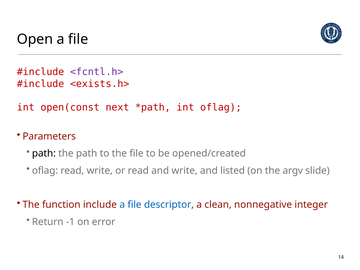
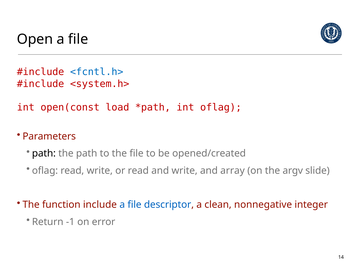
<fcntl.h> colour: purple -> blue
<exists.h>: <exists.h> -> <system.h>
next: next -> load
listed: listed -> array
